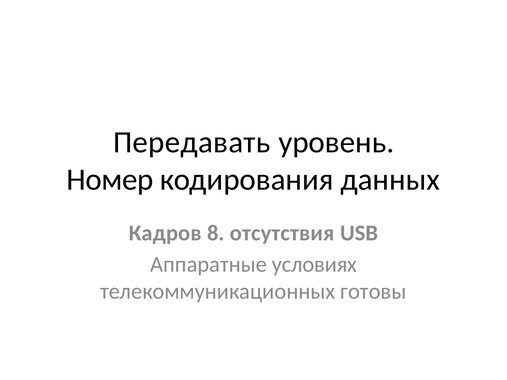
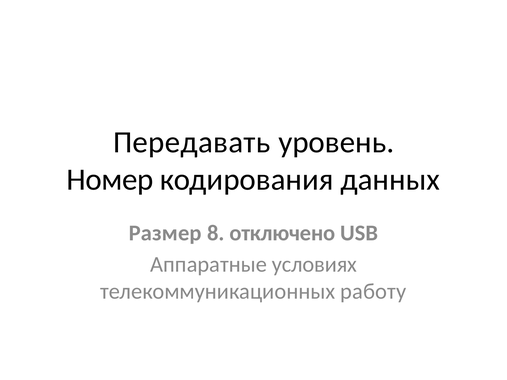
Кадров: Кадров -> Размер
отсутствия: отсутствия -> отключено
готовы: готовы -> работу
